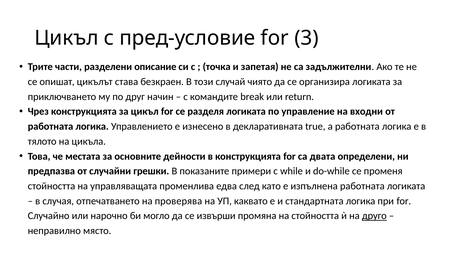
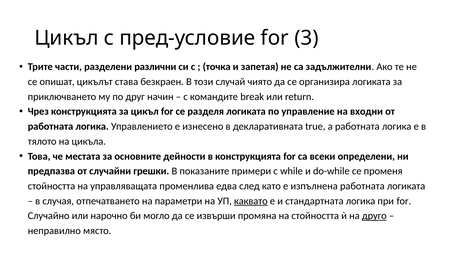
описание: описание -> различни
двата: двата -> всеки
проверява: проверява -> параметри
каквато underline: none -> present
